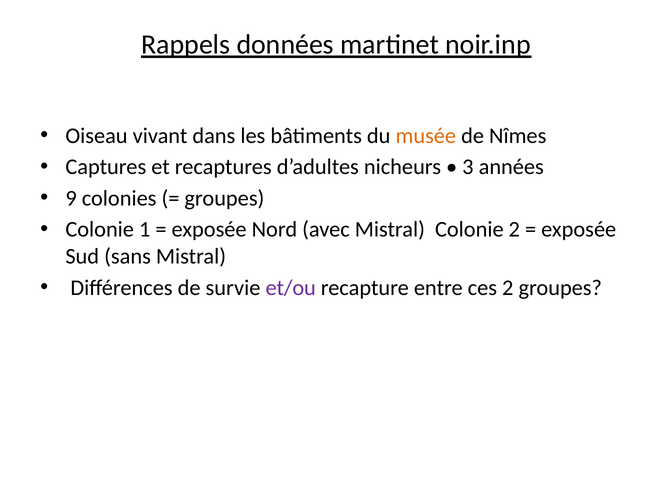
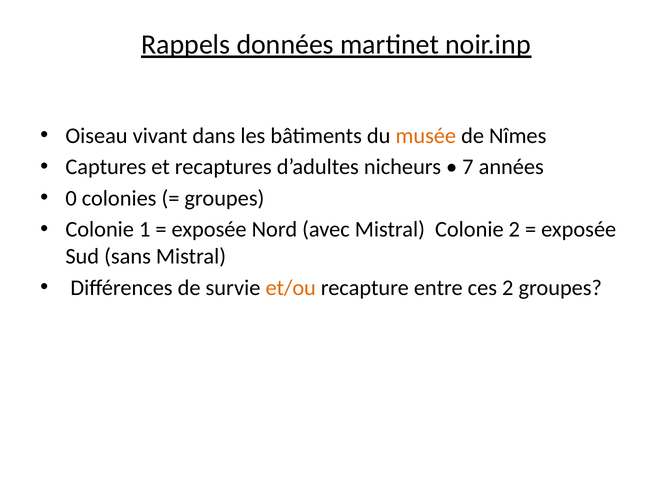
3: 3 -> 7
9: 9 -> 0
et/ou colour: purple -> orange
